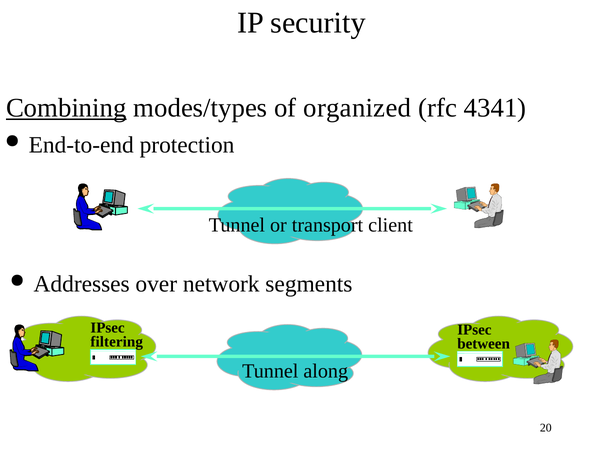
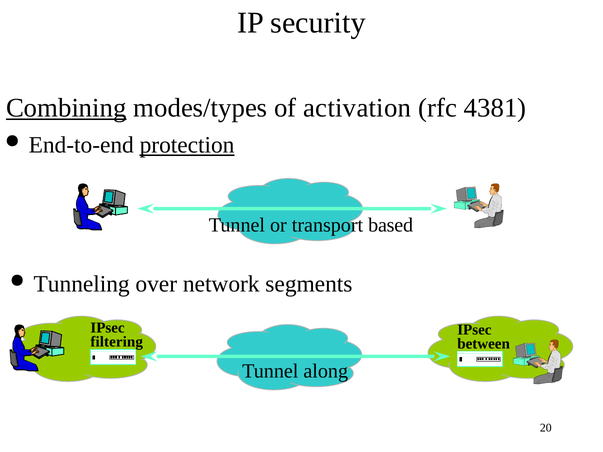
organized: organized -> activation
4341: 4341 -> 4381
protection underline: none -> present
client: client -> based
Addresses: Addresses -> Tunneling
